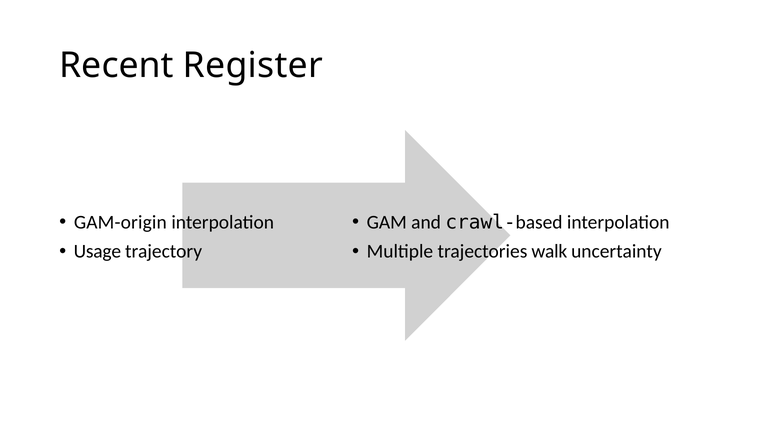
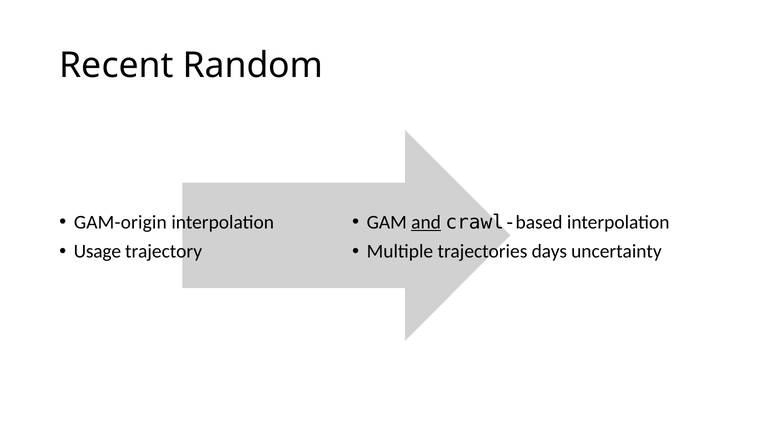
Register: Register -> Random
and underline: none -> present
walk: walk -> days
